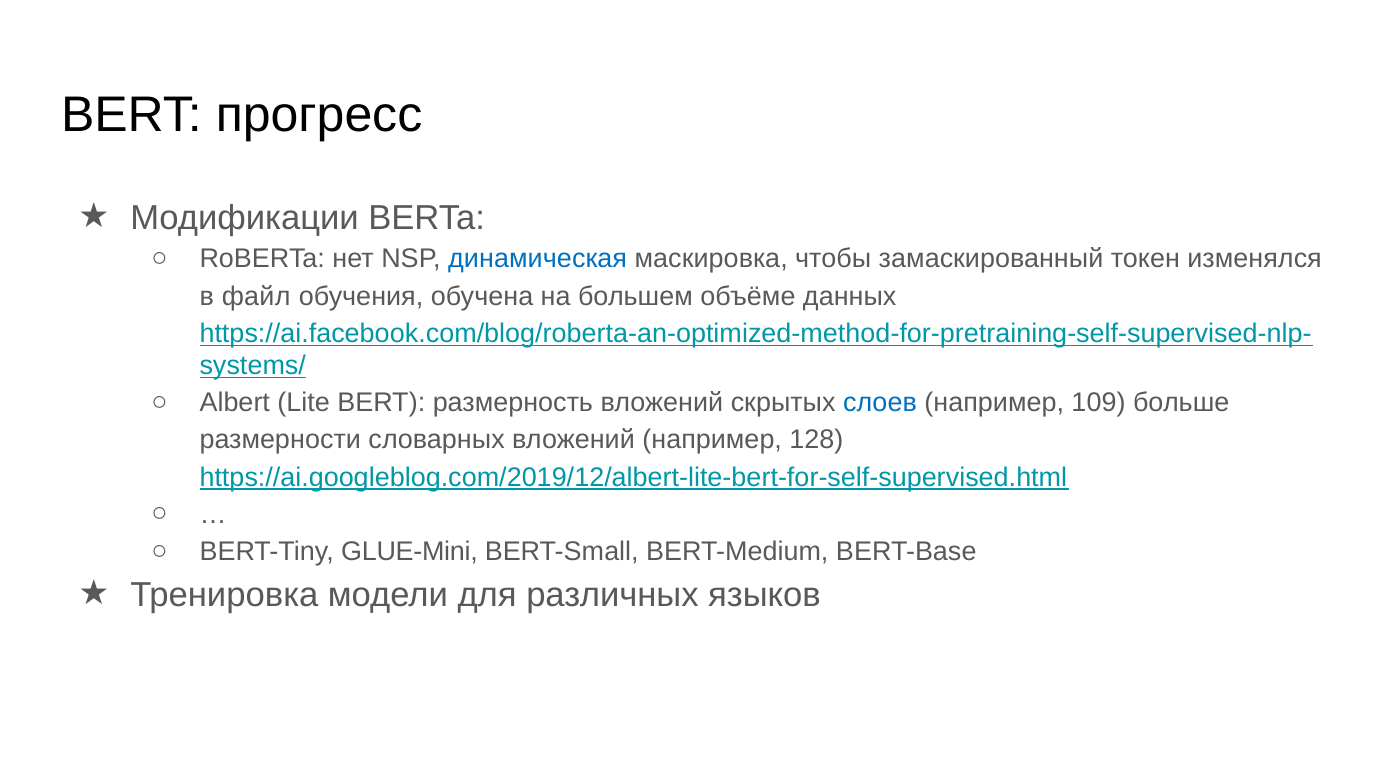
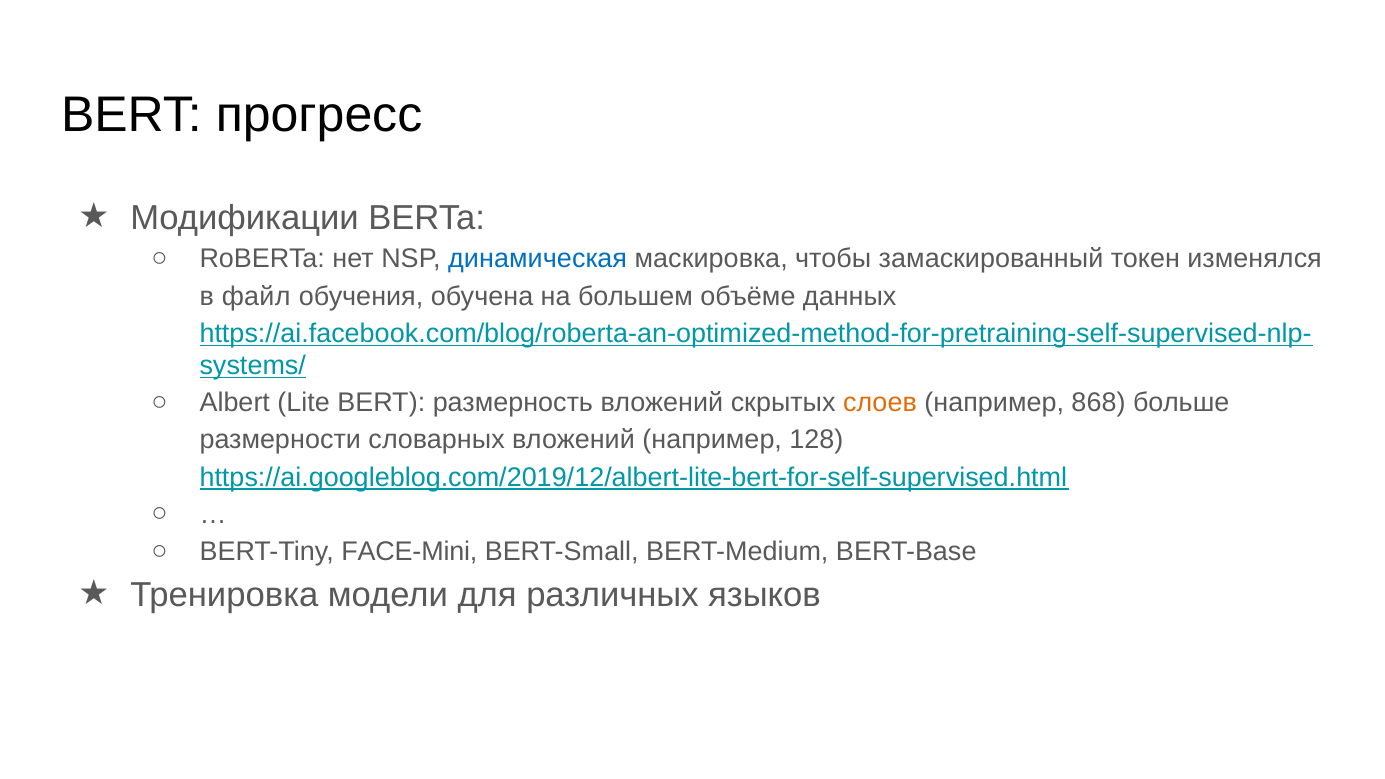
слоев colour: blue -> orange
109: 109 -> 868
GLUE-Mini: GLUE-Mini -> FACE-Mini
